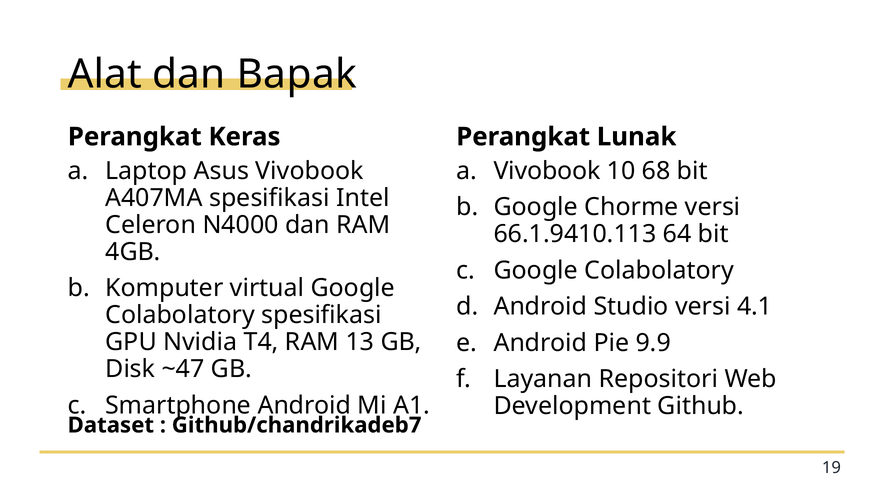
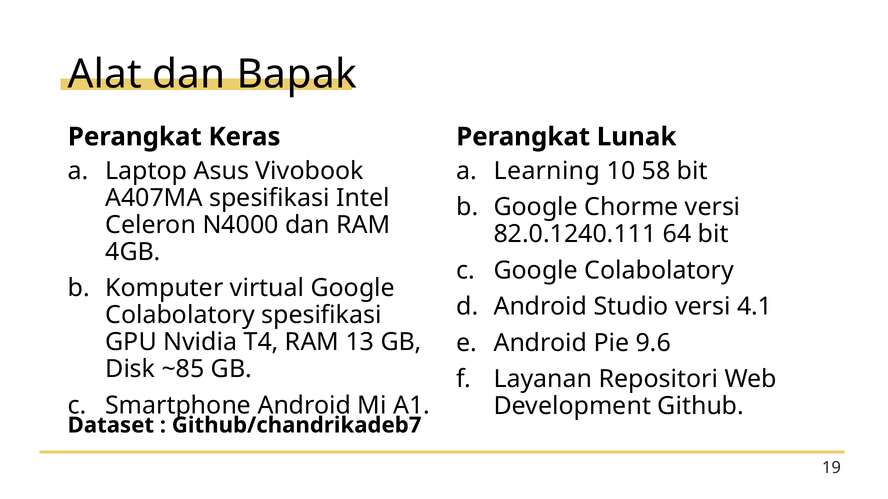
Vivobook at (547, 171): Vivobook -> Learning
68: 68 -> 58
66.1.9410.113: 66.1.9410.113 -> 82.0.1240.111
9.9: 9.9 -> 9.6
~47: ~47 -> ~85
